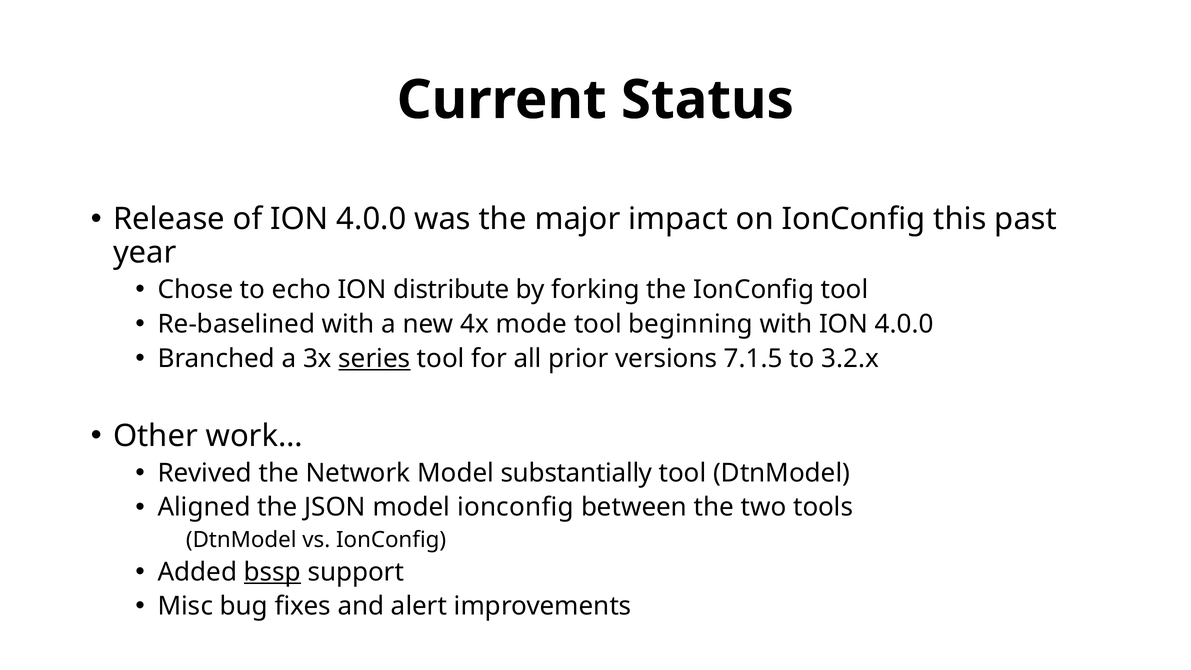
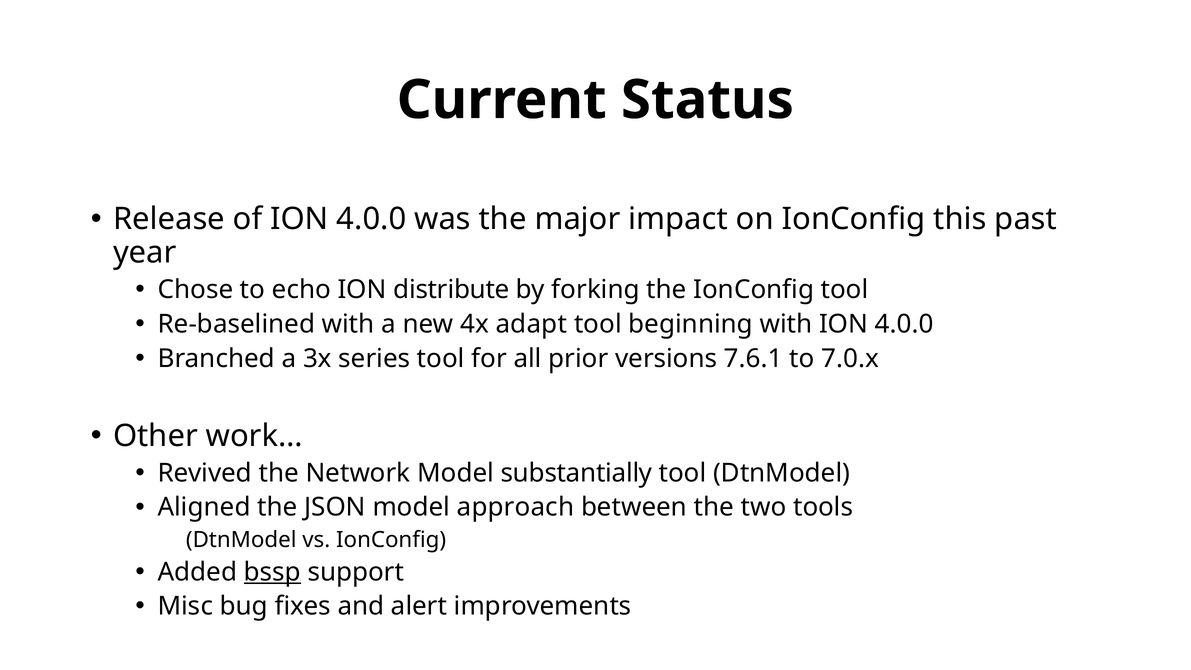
mode: mode -> adapt
series underline: present -> none
7.1.5: 7.1.5 -> 7.6.1
3.2.x: 3.2.x -> 7.0.x
model ionconfig: ionconfig -> approach
